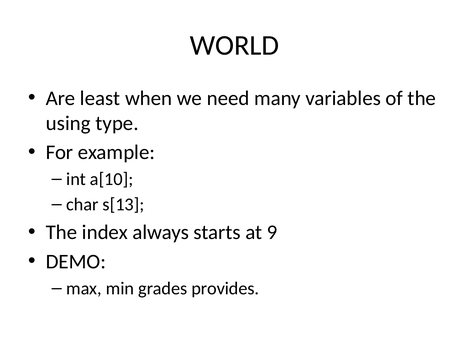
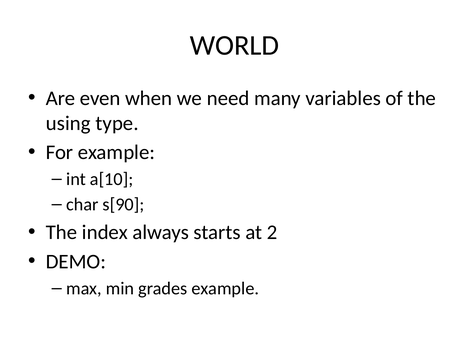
least: least -> even
s[13: s[13 -> s[90
9: 9 -> 2
grades provides: provides -> example
